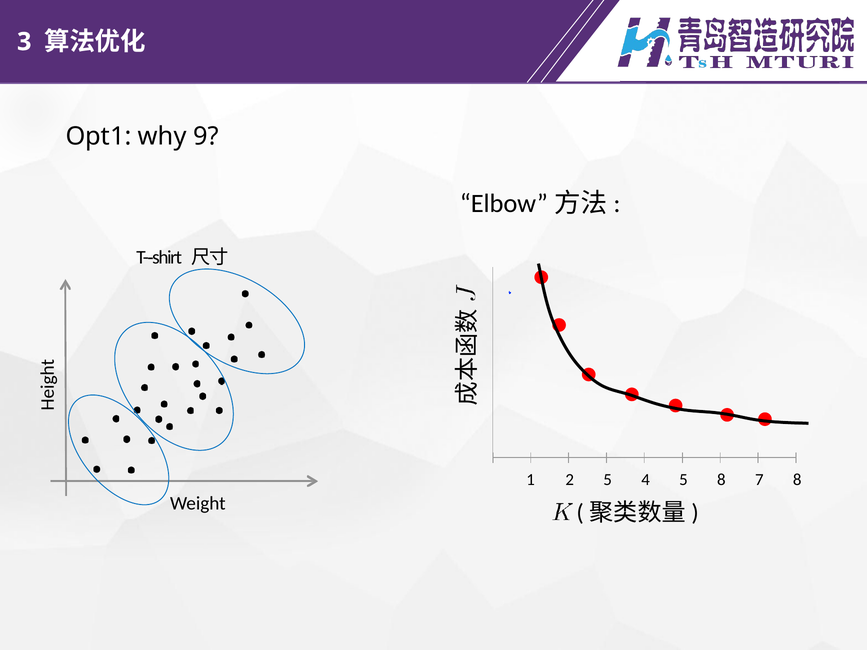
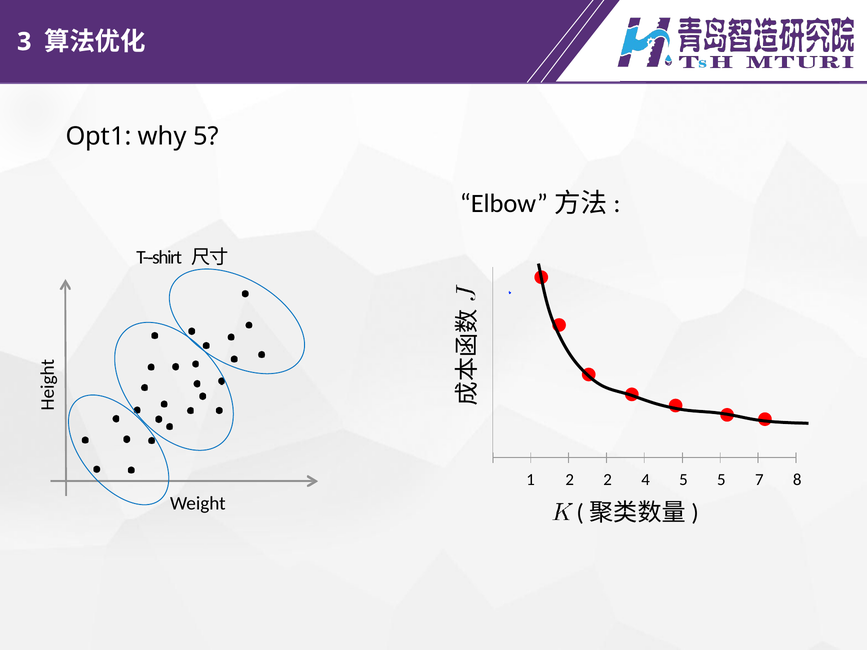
why 9: 9 -> 5
2 5: 5 -> 2
5 8: 8 -> 5
